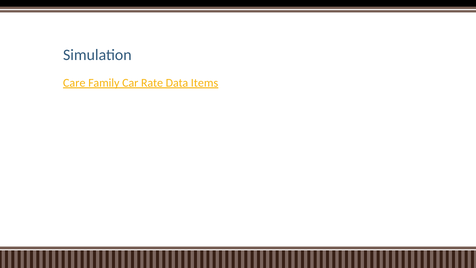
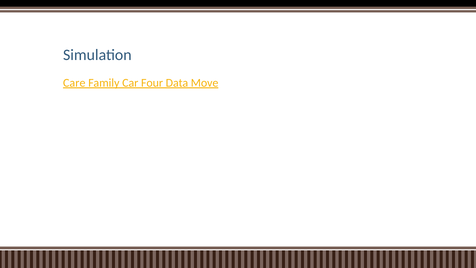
Rate: Rate -> Four
Items: Items -> Move
